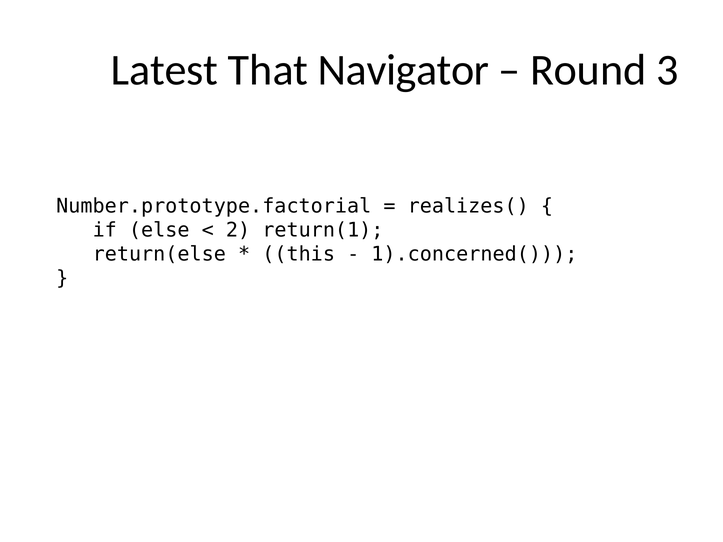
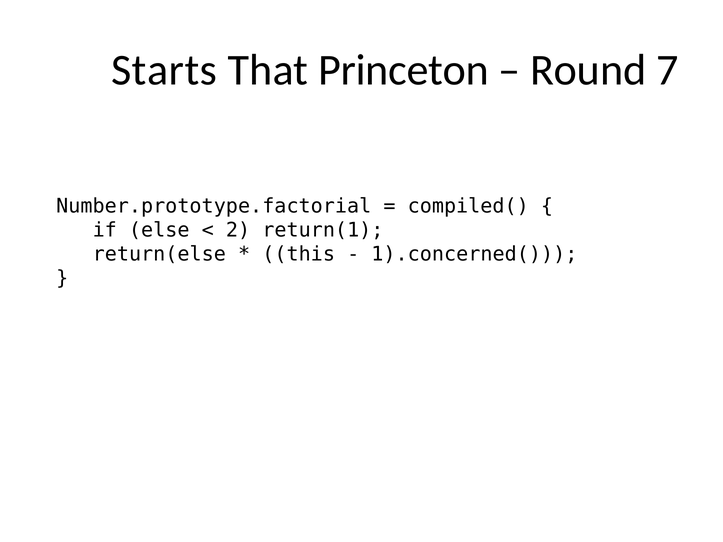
Latest: Latest -> Starts
Navigator: Navigator -> Princeton
3: 3 -> 7
realizes(: realizes( -> compiled(
